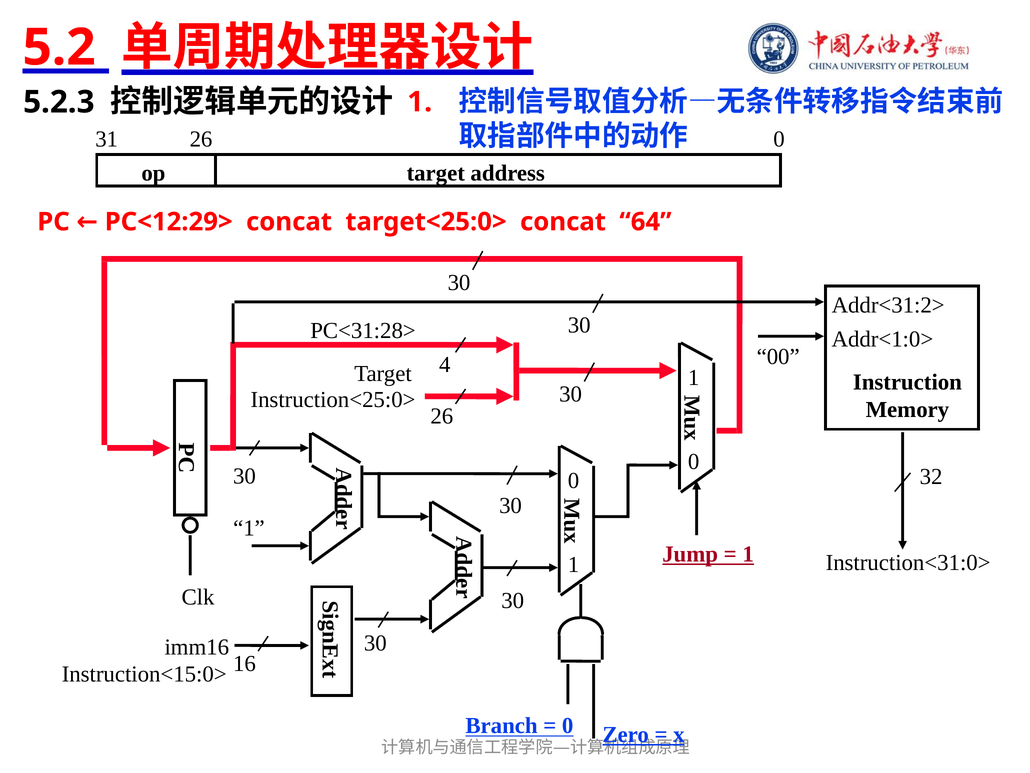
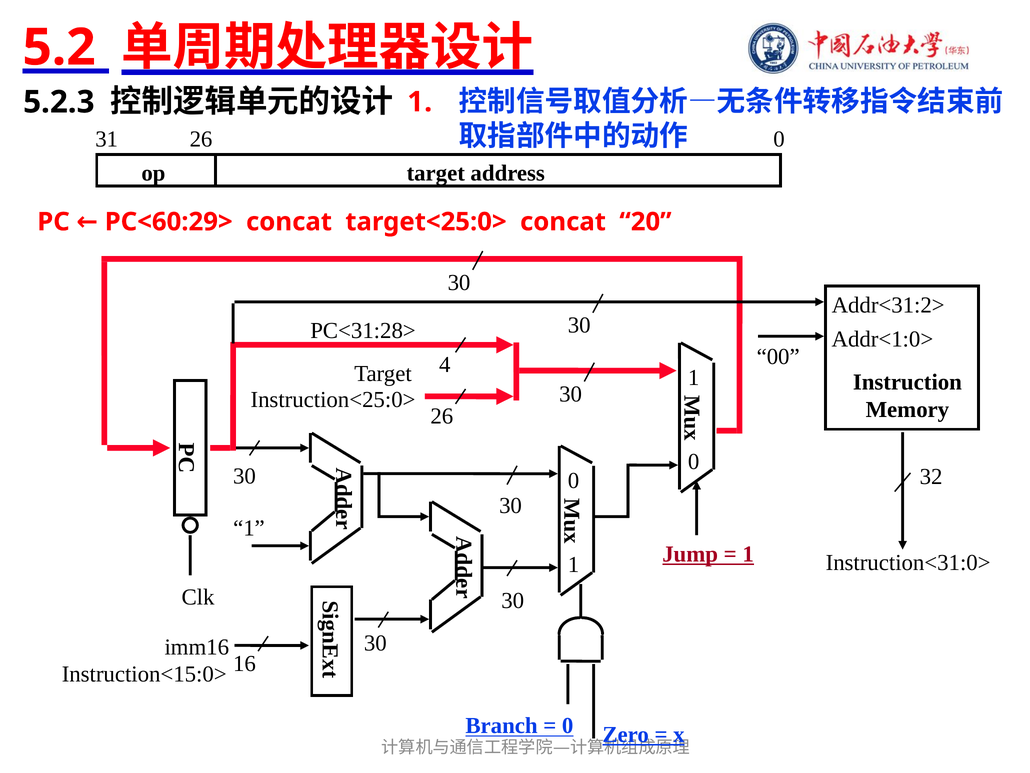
PC<12:29>: PC<12:29> -> PC<60:29>
64: 64 -> 20
